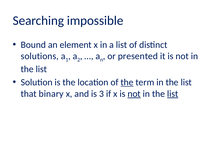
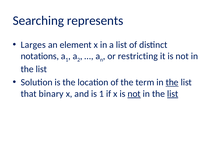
impossible: impossible -> represents
Bound: Bound -> Larges
solutions: solutions -> notations
presented: presented -> restricting
the at (127, 82) underline: present -> none
the at (172, 82) underline: none -> present
is 3: 3 -> 1
